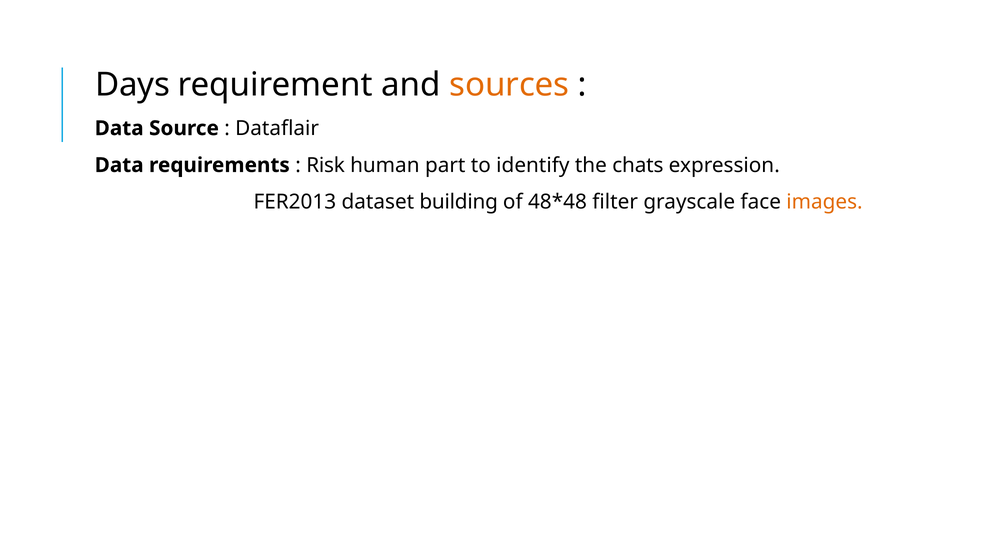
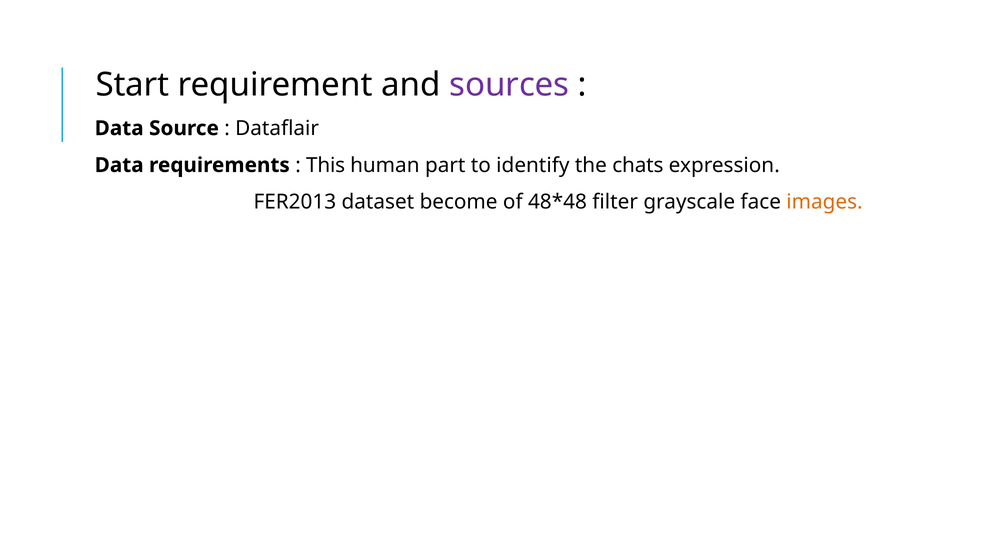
Days: Days -> Start
sources colour: orange -> purple
Risk: Risk -> This
building: building -> become
